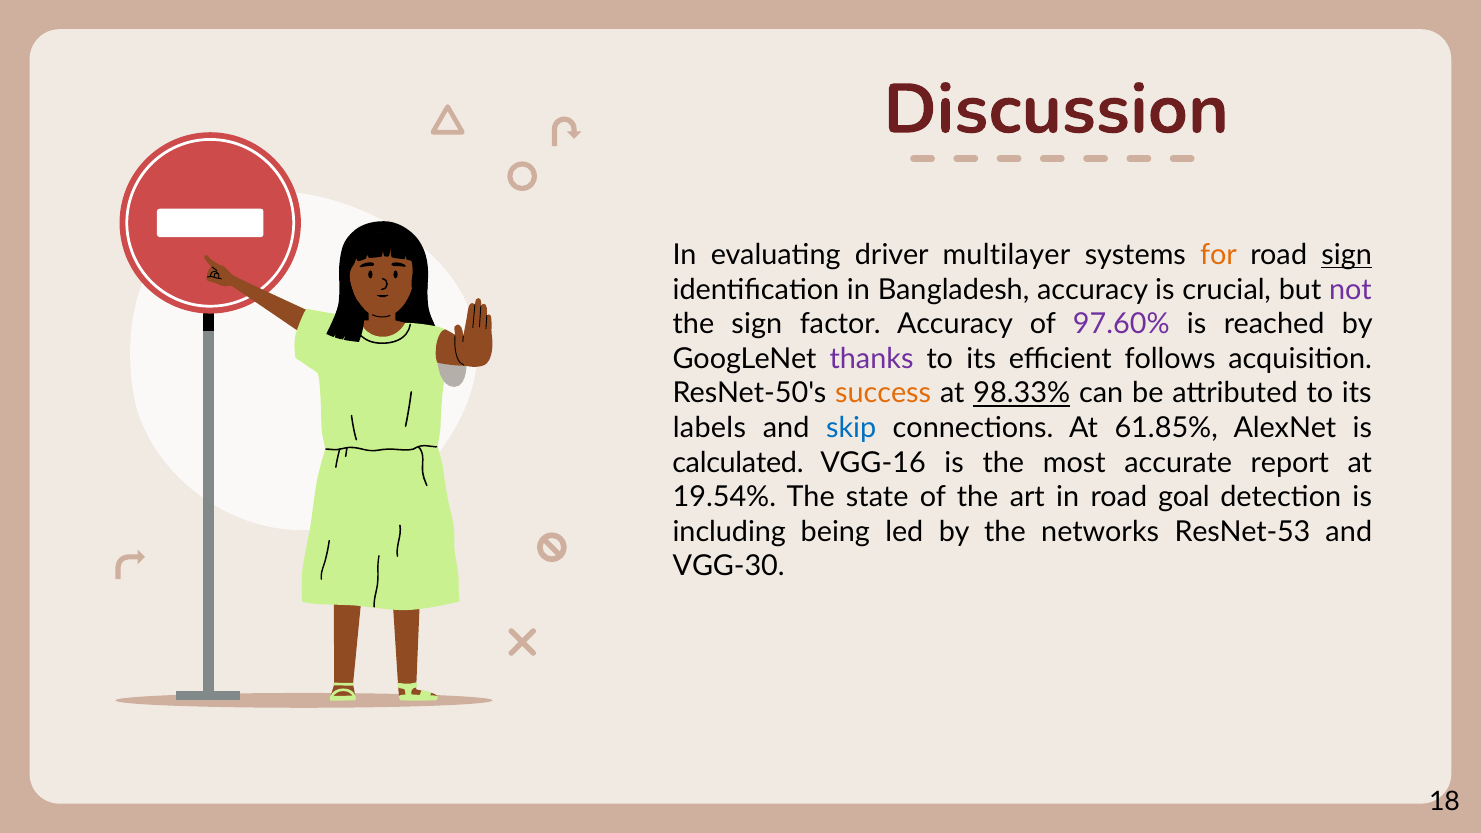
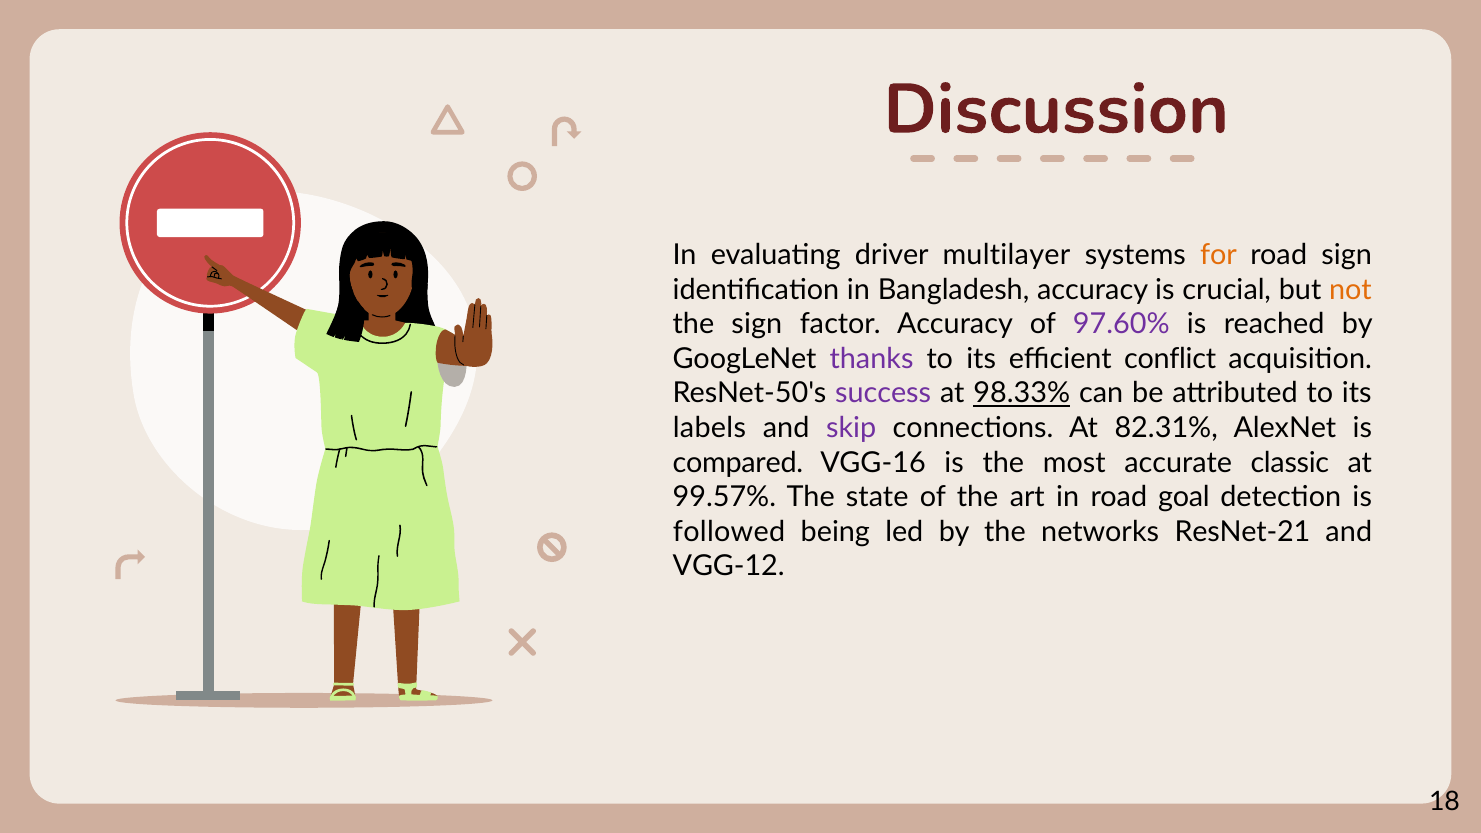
sign at (1347, 255) underline: present -> none
not colour: purple -> orange
follows: follows -> conflict
success colour: orange -> purple
skip colour: blue -> purple
61.85%: 61.85% -> 82.31%
calculated: calculated -> compared
report: report -> classic
19.54%: 19.54% -> 99.57%
including: including -> followed
ResNet-53: ResNet-53 -> ResNet-21
VGG-30: VGG-30 -> VGG-12
